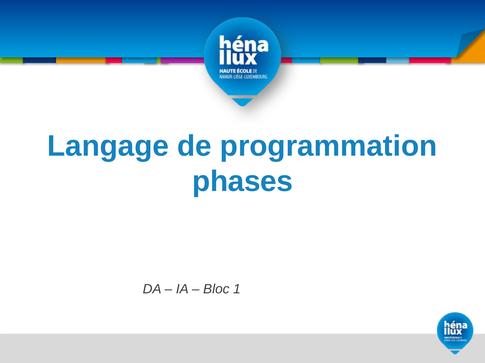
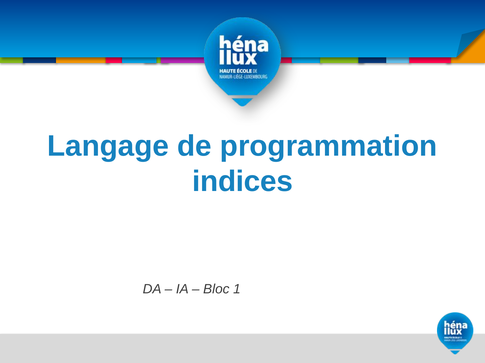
phases: phases -> indices
